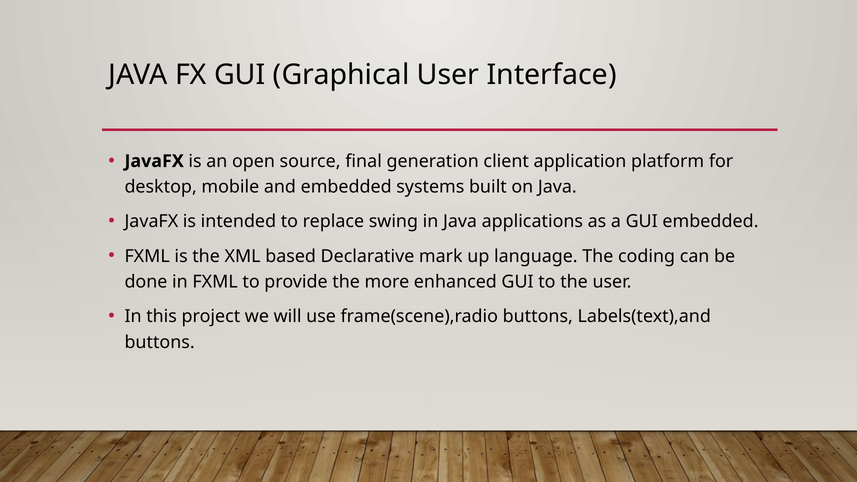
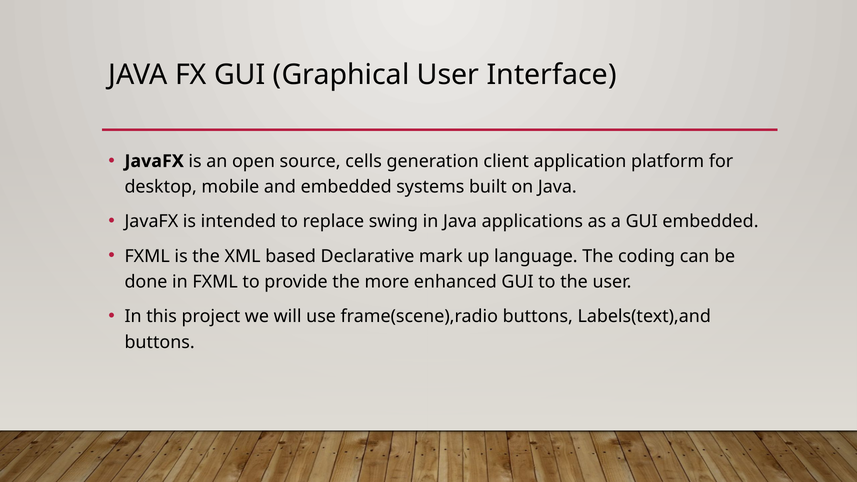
final: final -> cells
